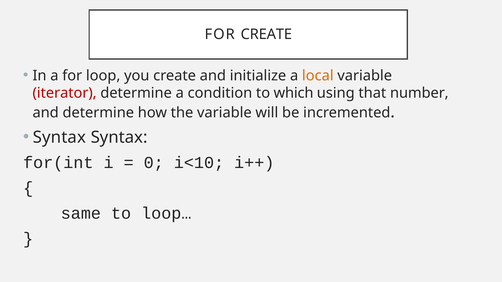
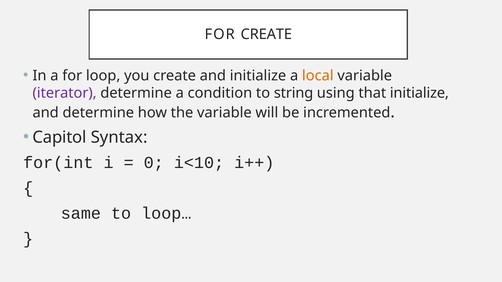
iterator colour: red -> purple
which: which -> string
that number: number -> initialize
Syntax at (59, 138): Syntax -> Capitol
